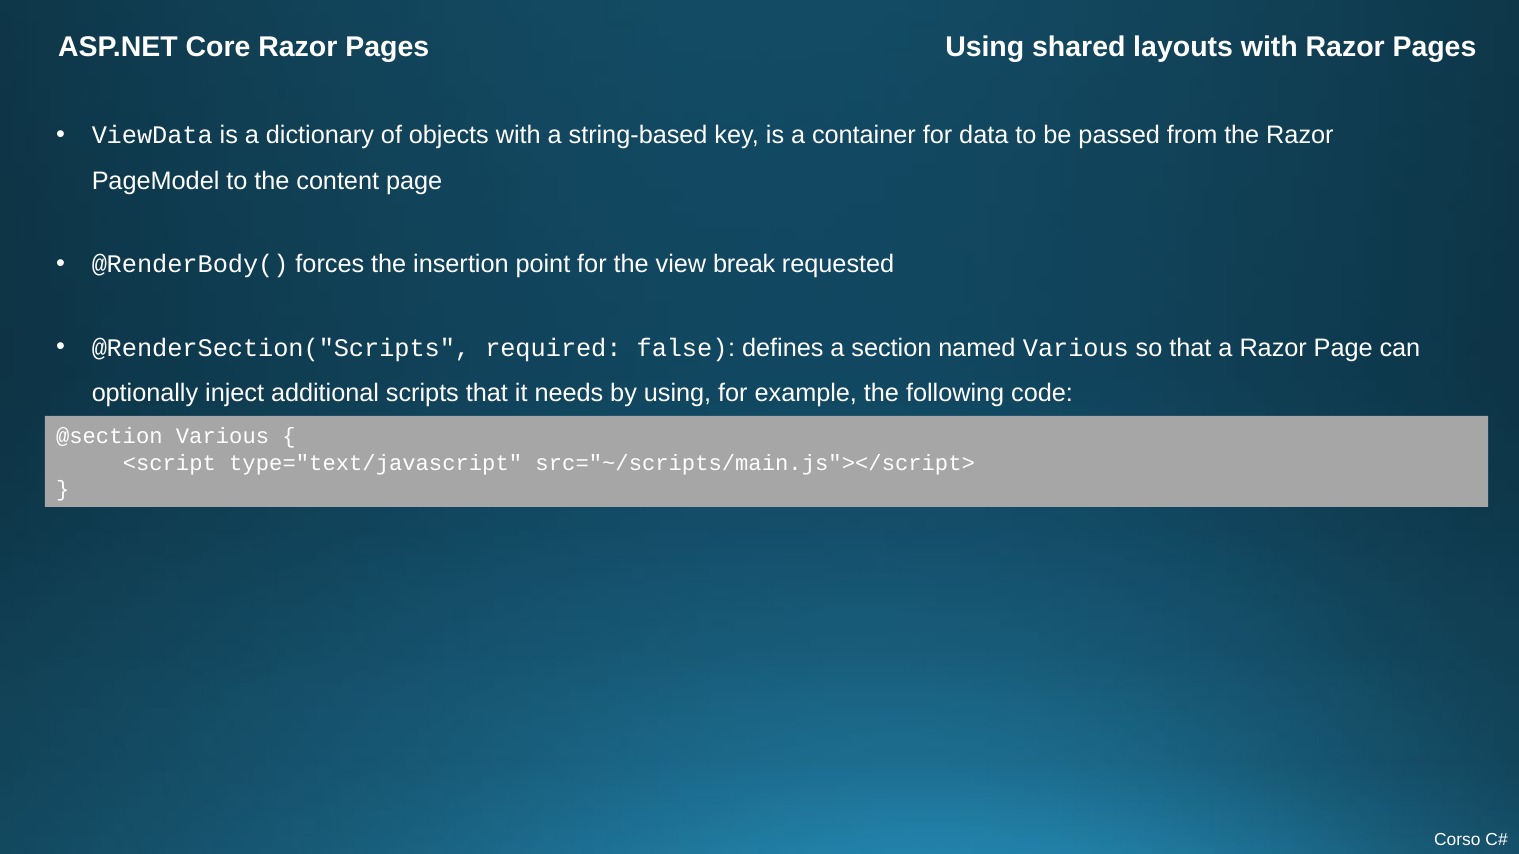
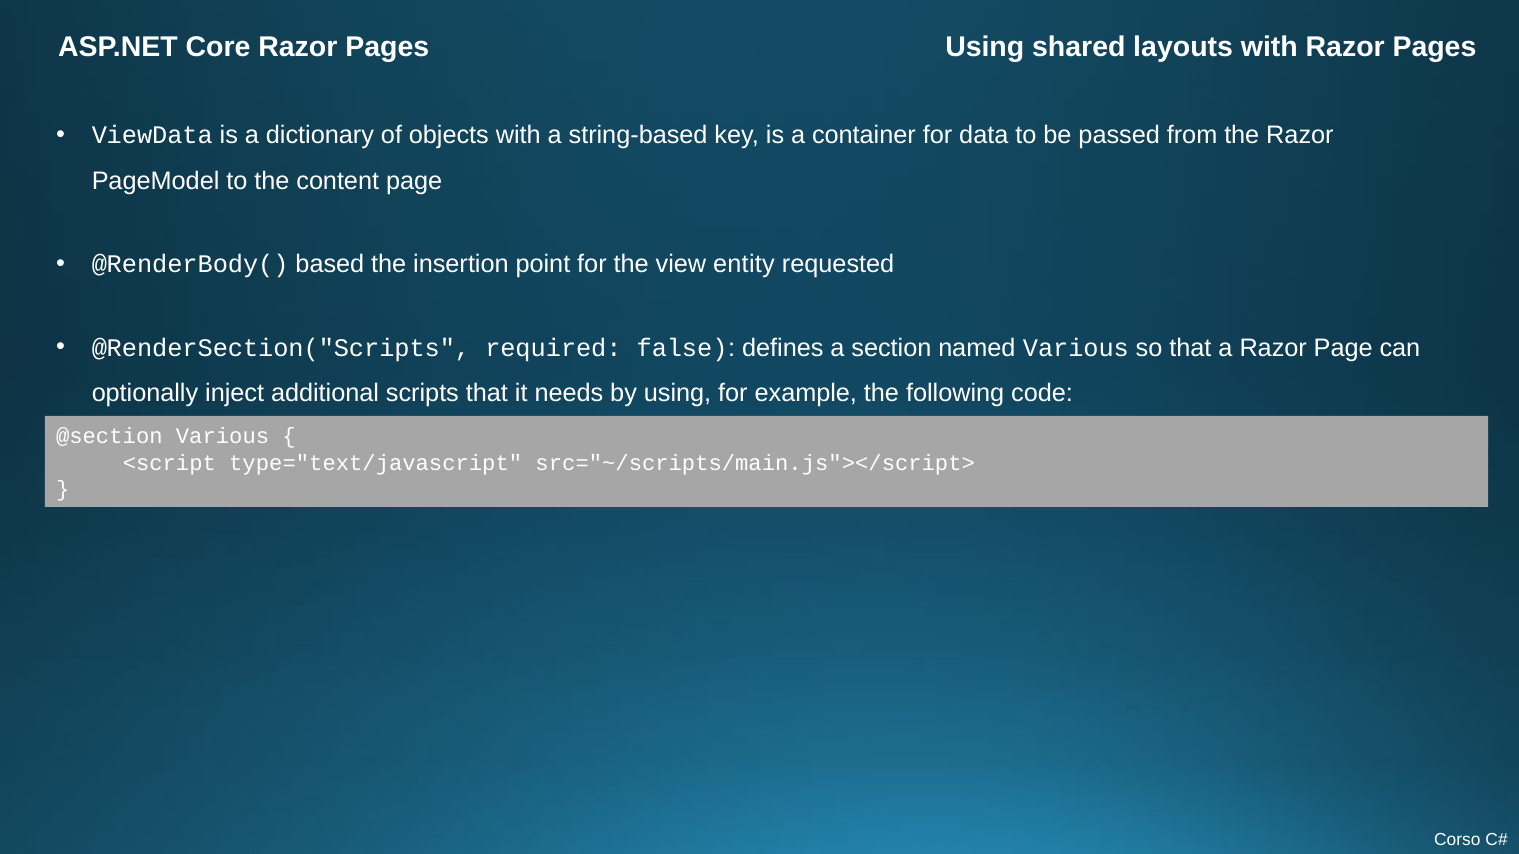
forces: forces -> based
break: break -> entity
